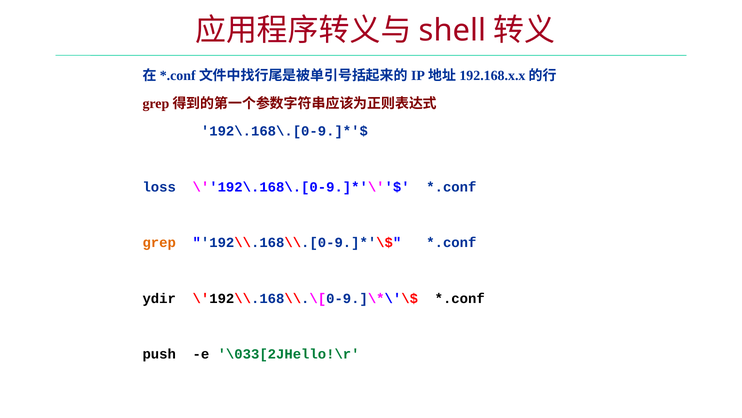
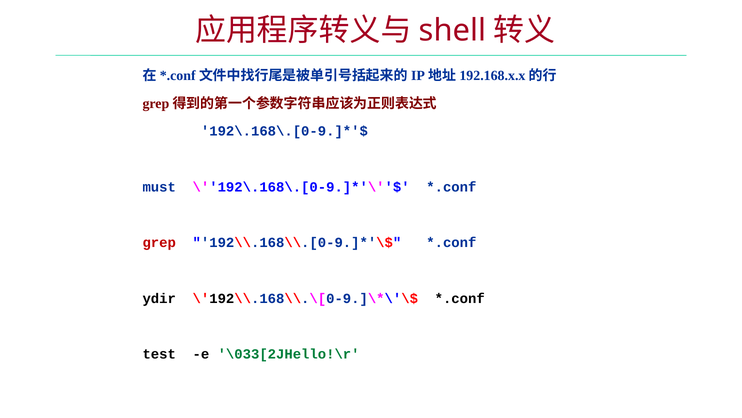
loss: loss -> must
grep colour: orange -> red
push: push -> test
